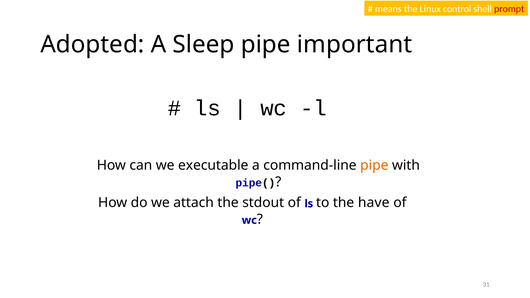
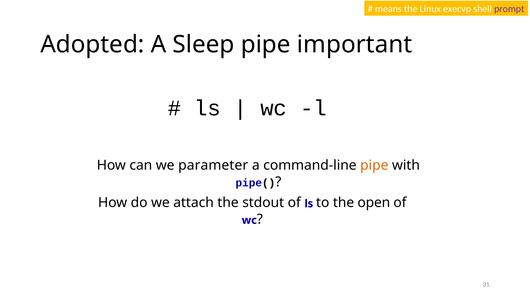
control: control -> execvp
prompt colour: red -> purple
executable: executable -> parameter
have: have -> open
